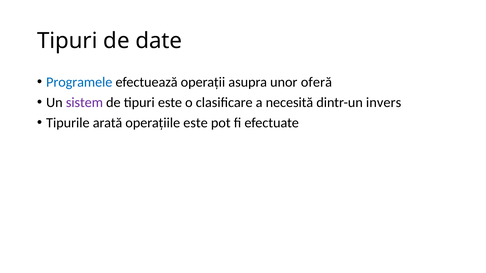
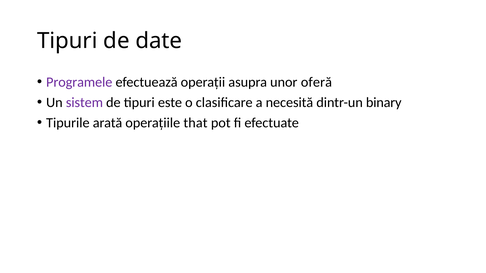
Programele colour: blue -> purple
invers: invers -> binary
operațiile este: este -> that
